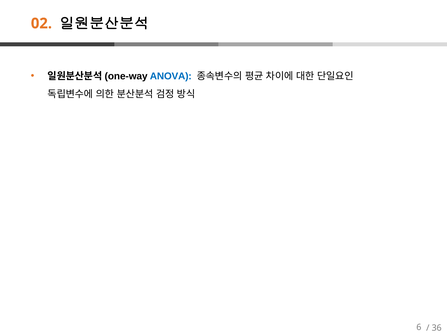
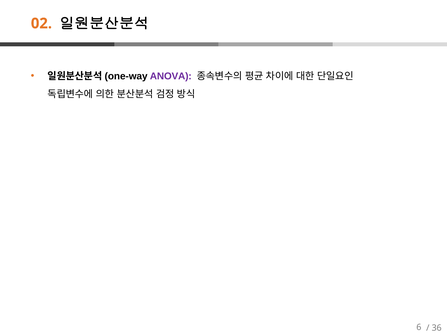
ANOVA colour: blue -> purple
